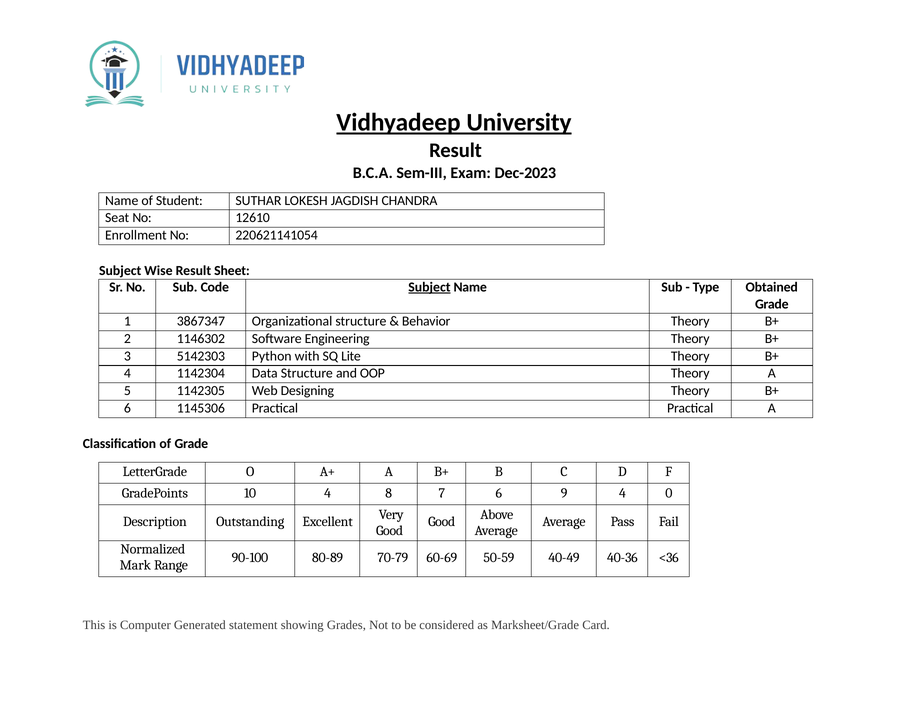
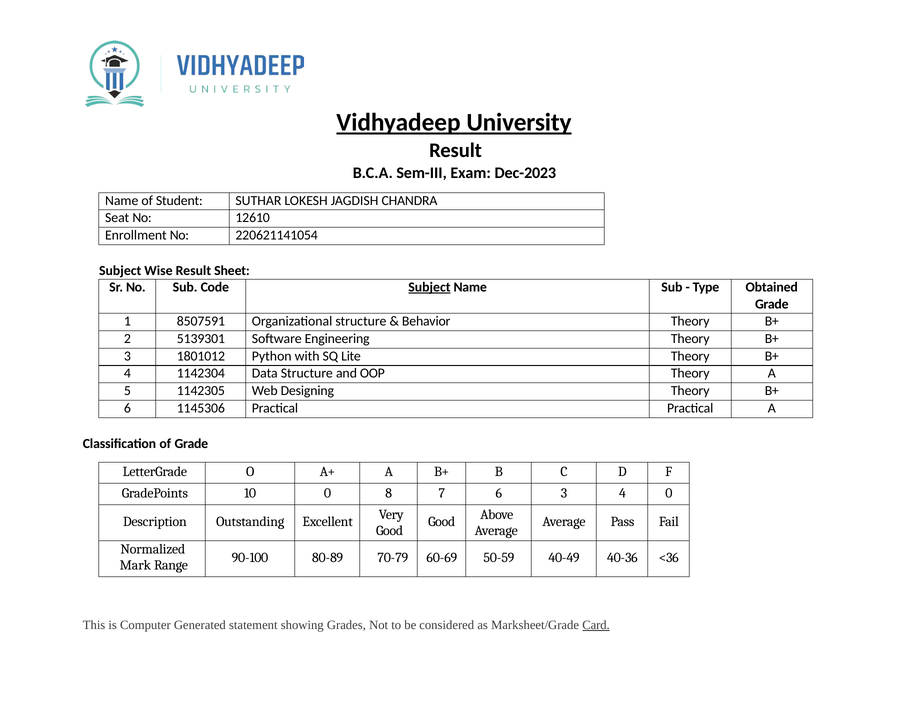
3867347: 3867347 -> 8507591
1146302: 1146302 -> 5139301
5142303: 5142303 -> 1801012
10 4: 4 -> 0
6 9: 9 -> 3
Card underline: none -> present
